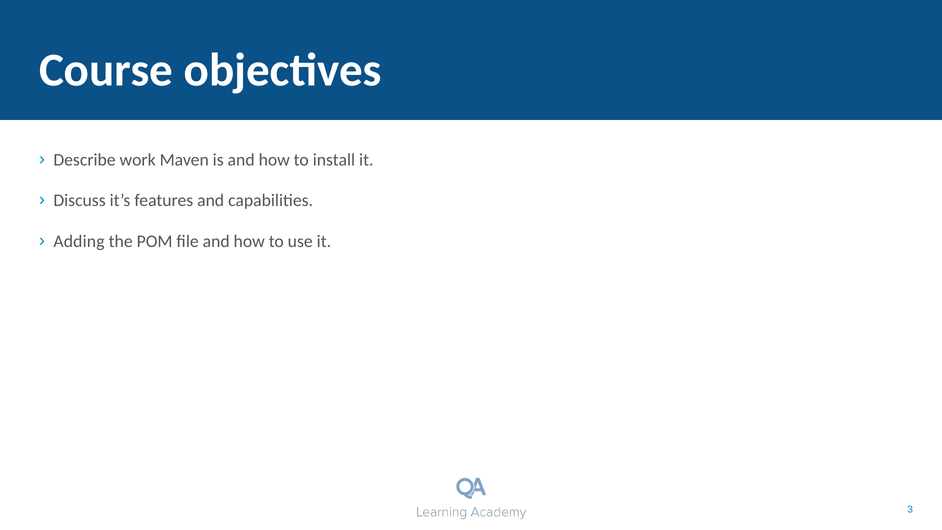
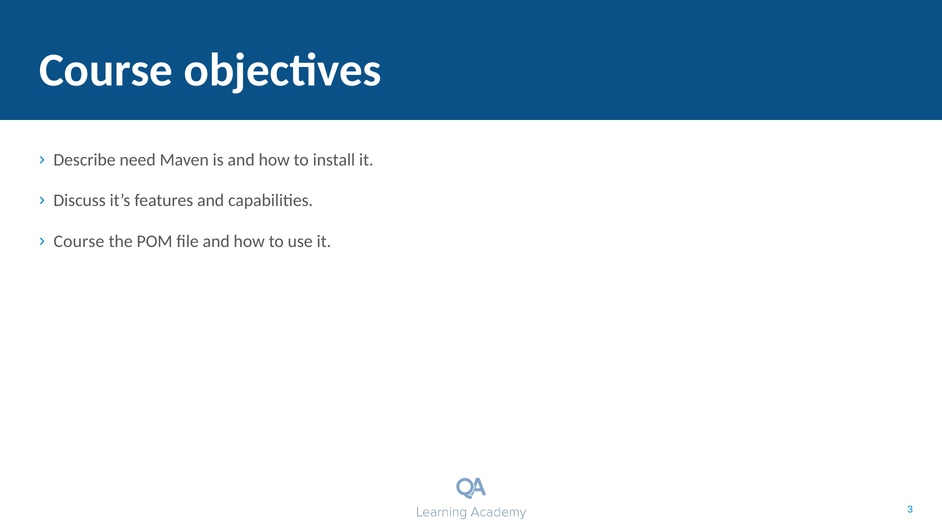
work: work -> need
Adding at (79, 241): Adding -> Course
